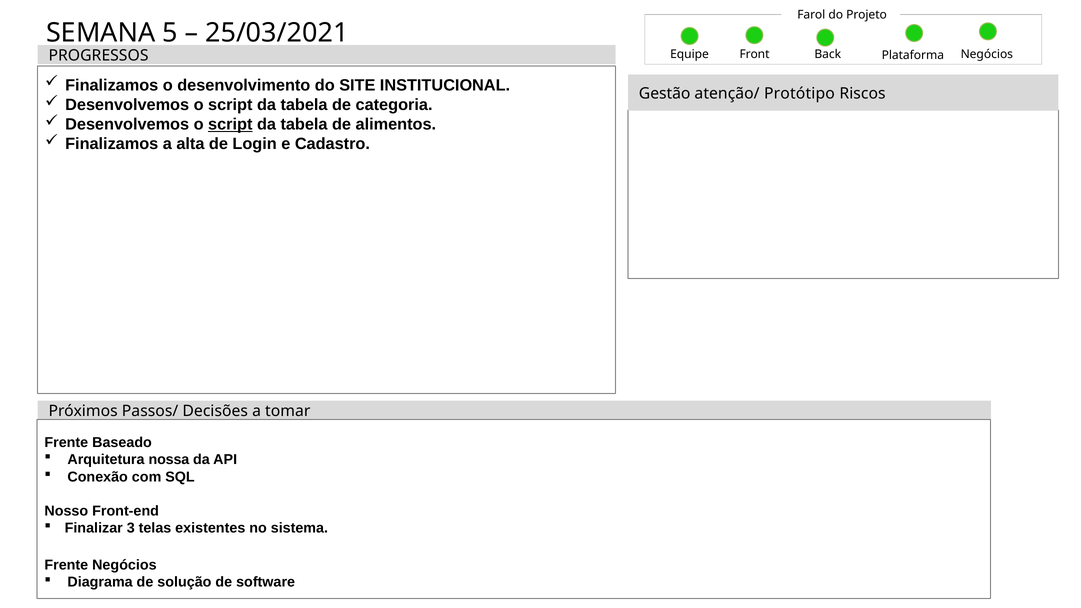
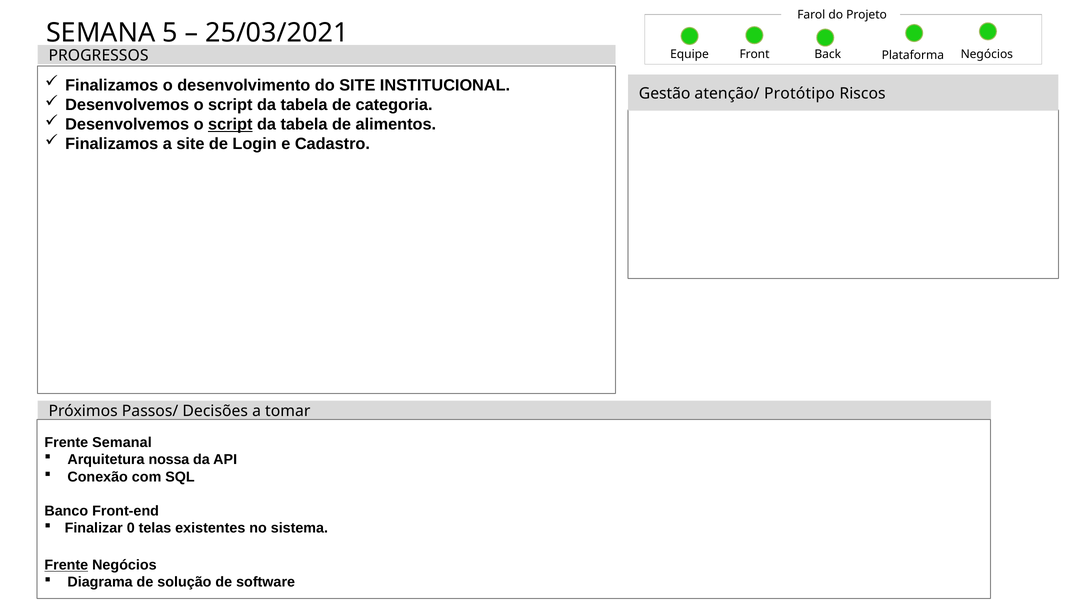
a alta: alta -> site
Baseado: Baseado -> Semanal
Nosso: Nosso -> Banco
3: 3 -> 0
Frente at (66, 565) underline: none -> present
